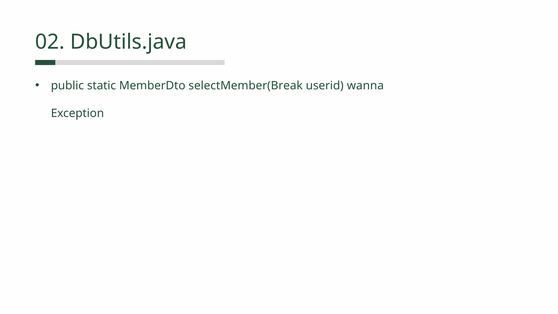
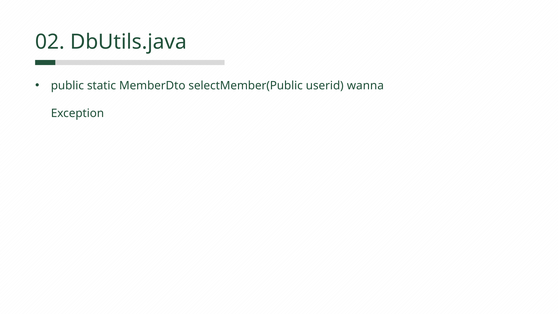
selectMember(Break: selectMember(Break -> selectMember(Public
